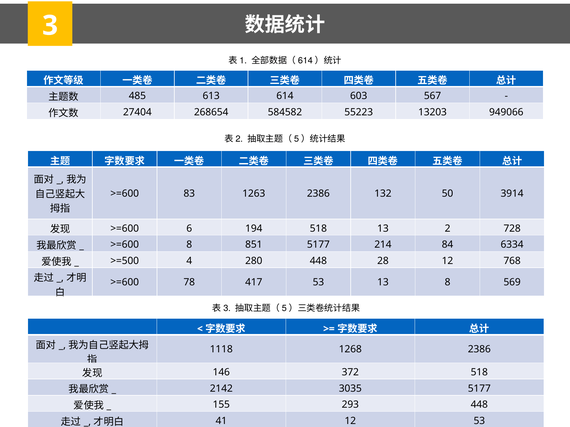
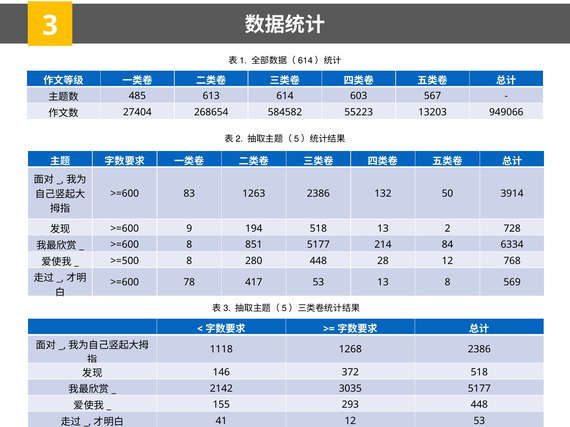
6: 6 -> 9
>=500 4: 4 -> 8
